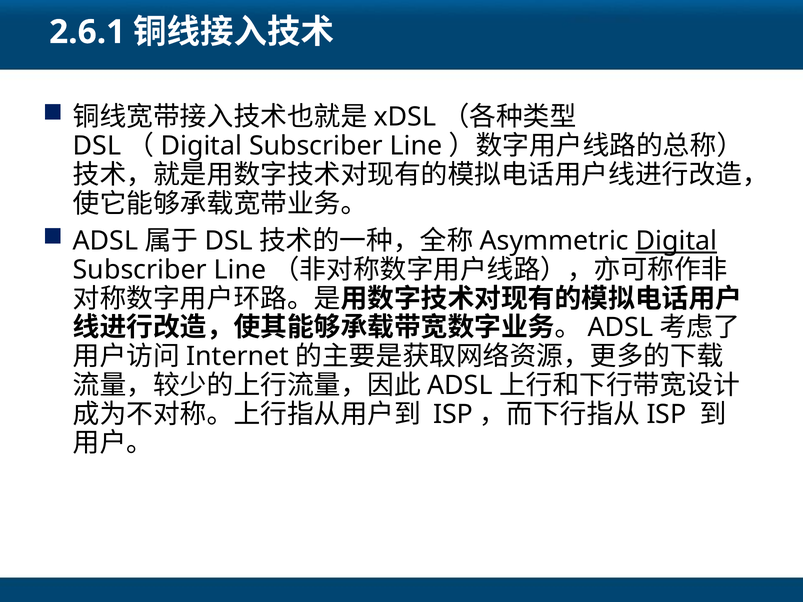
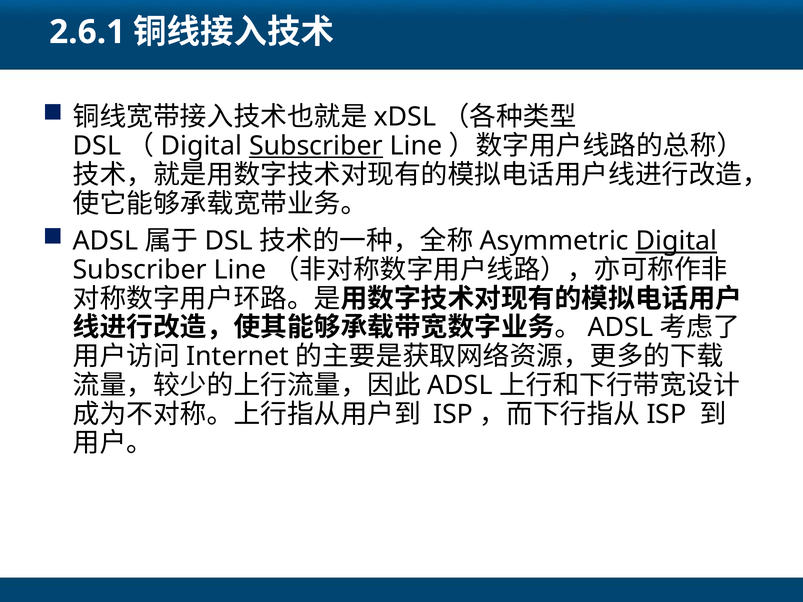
Subscriber at (316, 146) underline: none -> present
